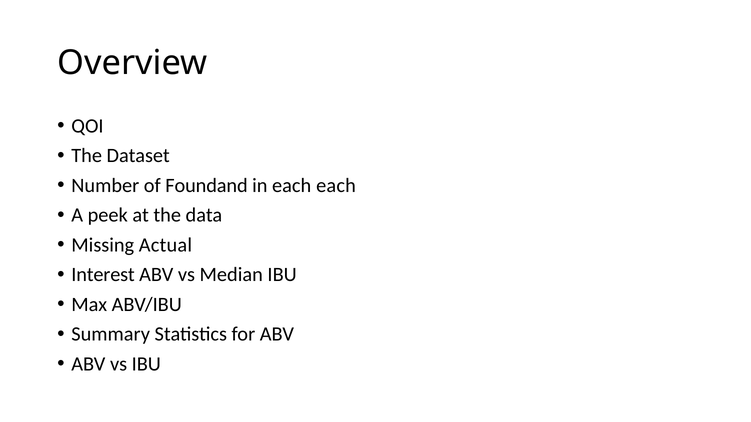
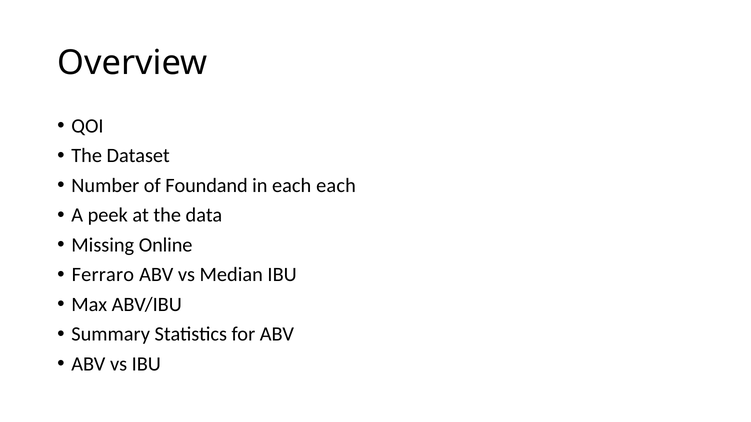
Actual: Actual -> Online
Interest: Interest -> Ferraro
